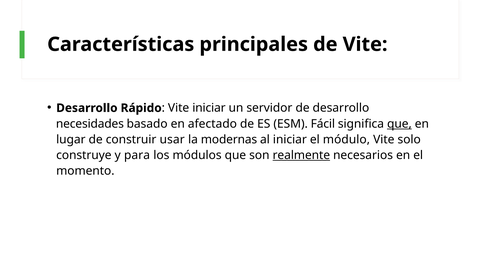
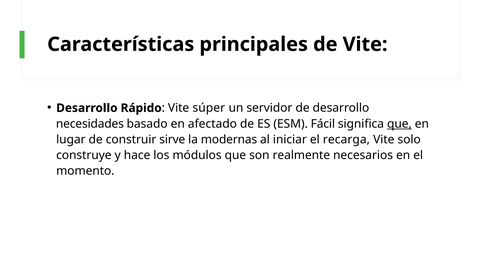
Vite iniciar: iniciar -> súper
usar: usar -> sirve
módulo: módulo -> recarga
para: para -> hace
realmente underline: present -> none
